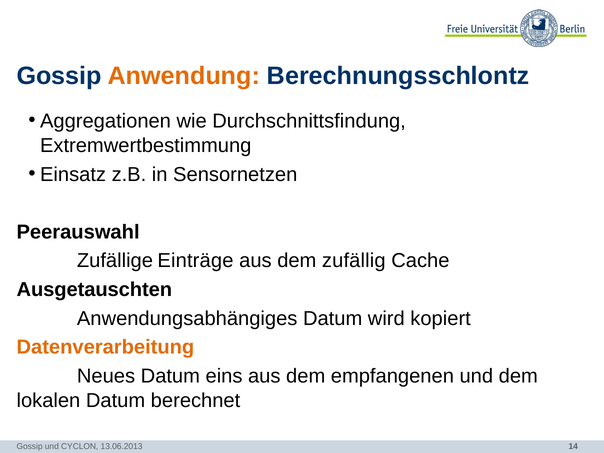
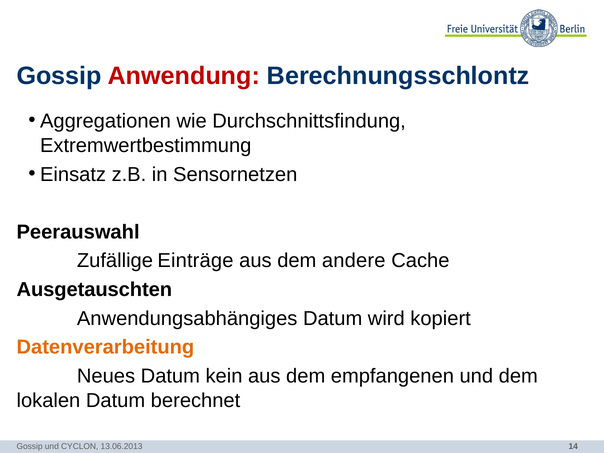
Anwendung colour: orange -> red
zufällig: zufällig -> andere
eins: eins -> kein
